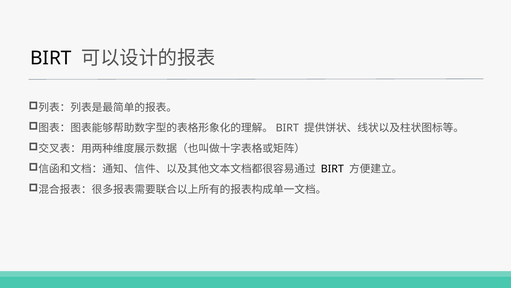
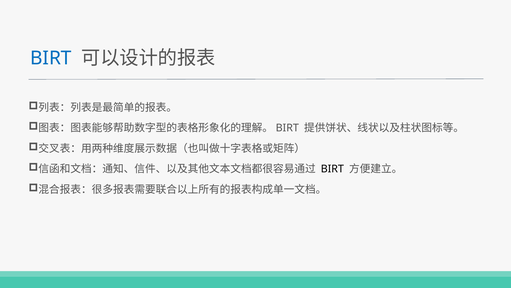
BIRT at (51, 58) colour: black -> blue
